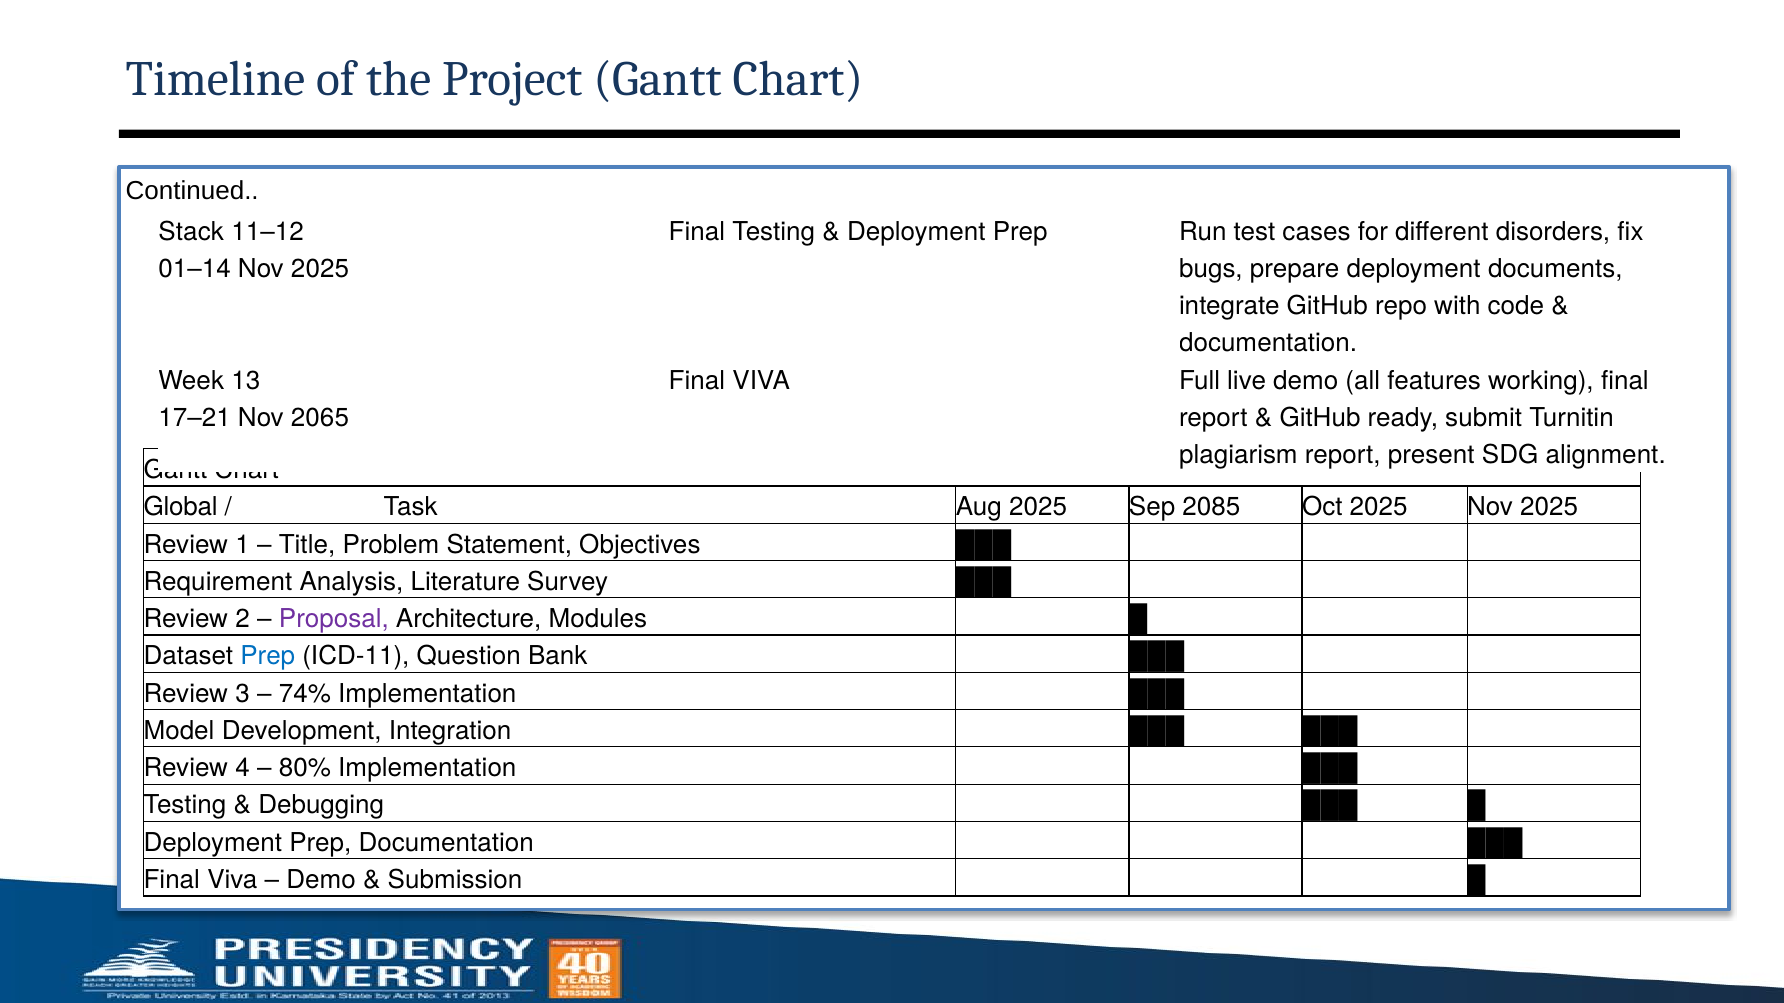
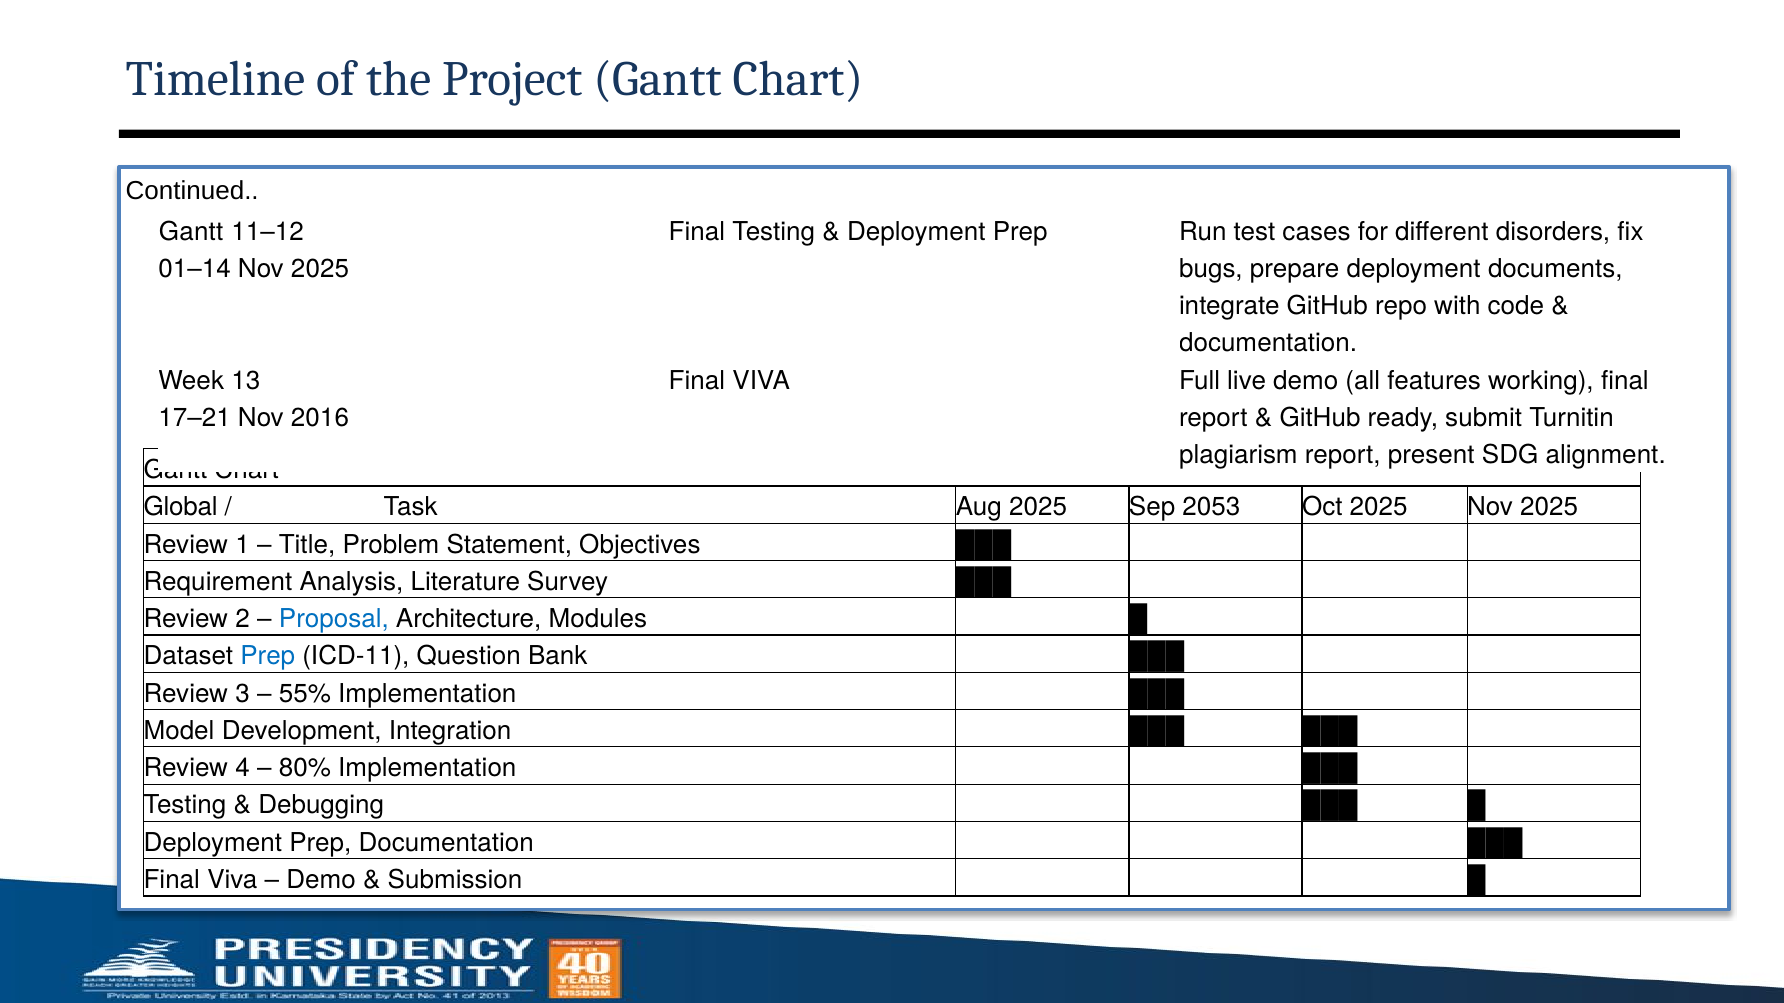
Stack at (191, 232): Stack -> Gantt
2065: 2065 -> 2016
2085: 2085 -> 2053
Proposal colour: purple -> blue
74%: 74% -> 55%
